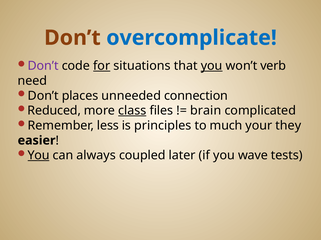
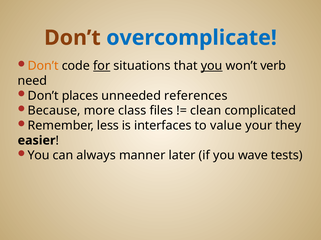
Don’t at (43, 66) colour: purple -> orange
connection: connection -> references
Reduced: Reduced -> Because
class underline: present -> none
brain: brain -> clean
principles: principles -> interfaces
much: much -> value
You at (39, 156) underline: present -> none
coupled: coupled -> manner
